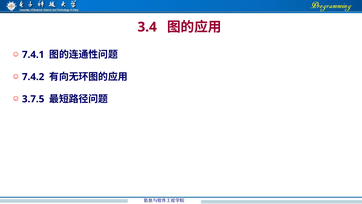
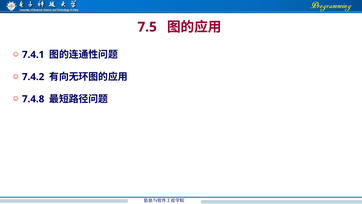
3.4: 3.4 -> 7.5
3.7.5: 3.7.5 -> 7.4.8
